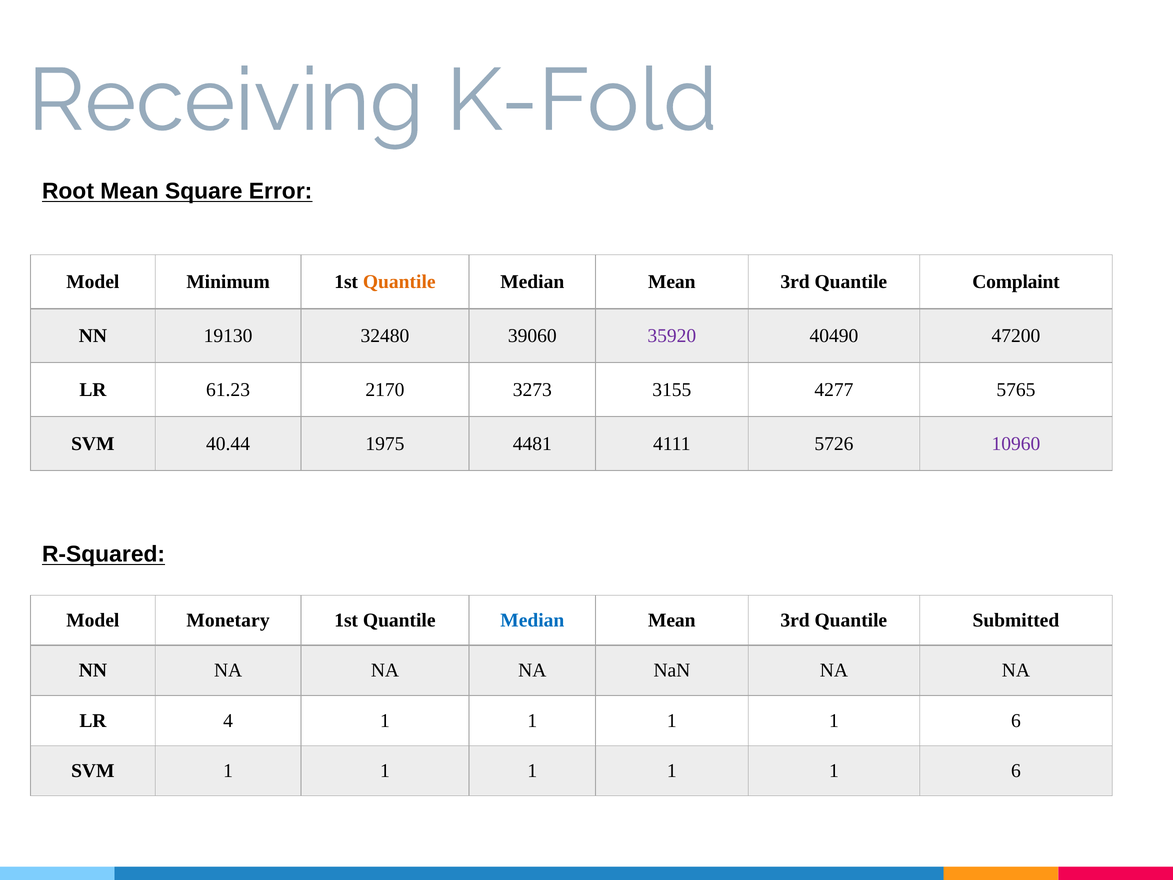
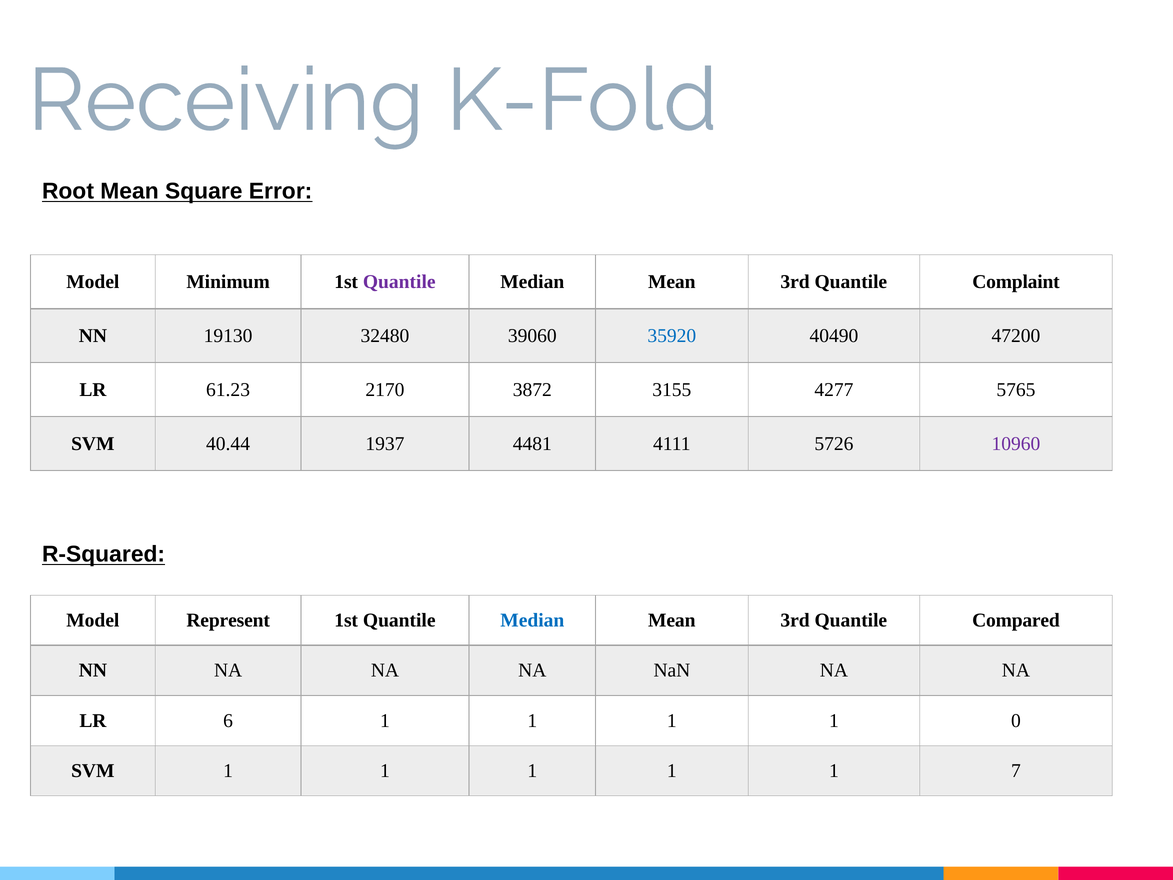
Quantile at (399, 282) colour: orange -> purple
35920 colour: purple -> blue
3273: 3273 -> 3872
1975: 1975 -> 1937
Monetary: Monetary -> Represent
Submitted: Submitted -> Compared
4: 4 -> 6
6 at (1016, 720): 6 -> 0
6 at (1016, 771): 6 -> 7
